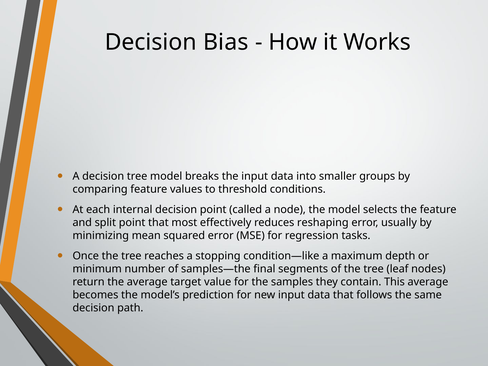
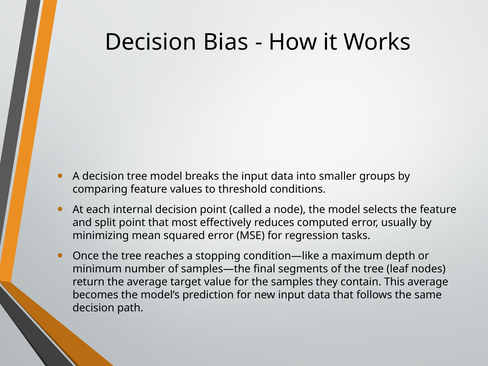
reshaping: reshaping -> computed
